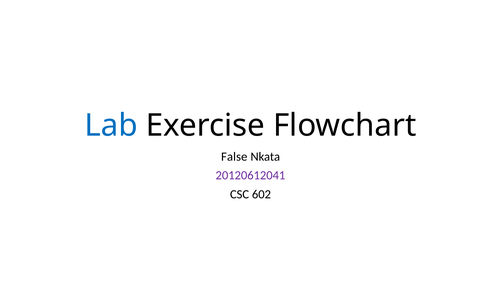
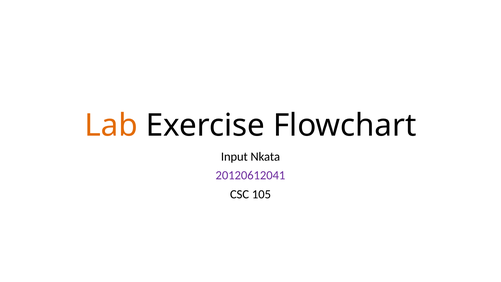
Lab colour: blue -> orange
False: False -> Input
602: 602 -> 105
